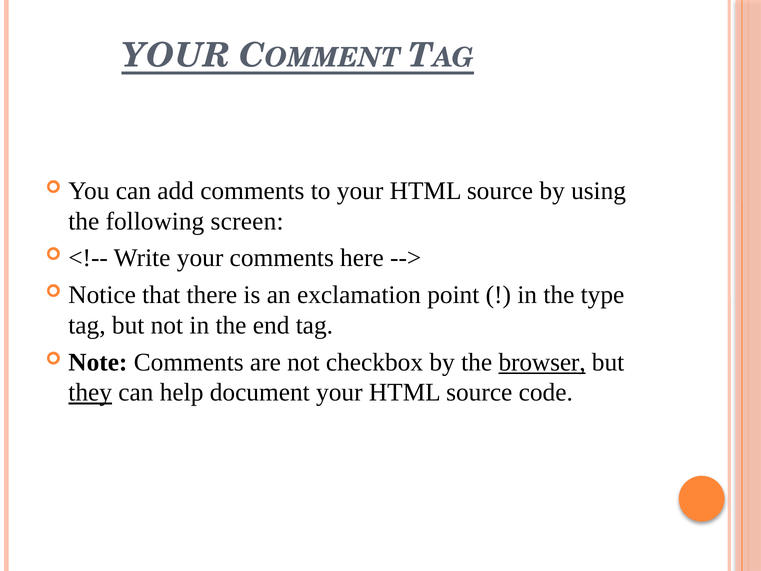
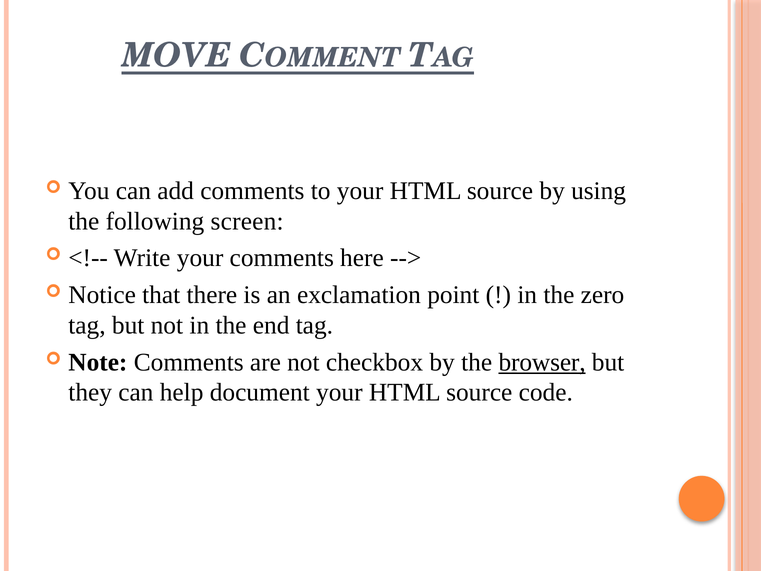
YOUR at (176, 56): YOUR -> MOVE
type: type -> zero
they underline: present -> none
